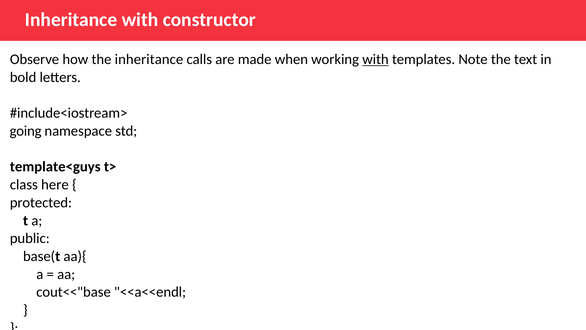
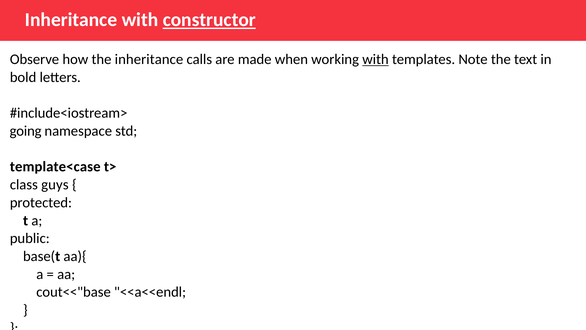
constructor underline: none -> present
template<guys: template<guys -> template<case
here: here -> guys
